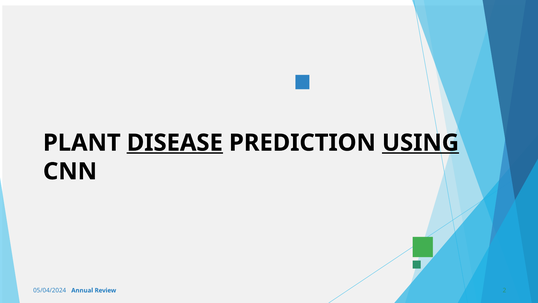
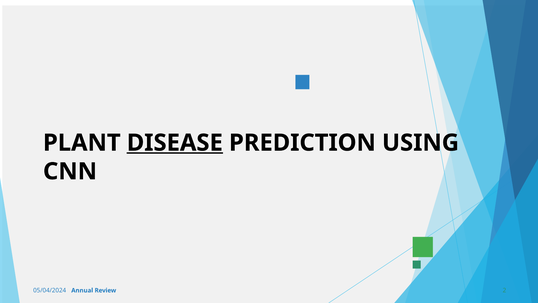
USING underline: present -> none
